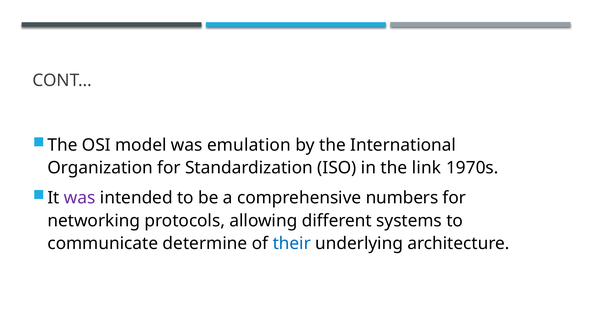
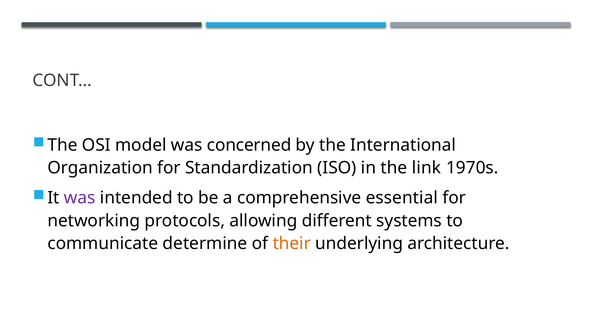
emulation: emulation -> concerned
numbers: numbers -> essential
their colour: blue -> orange
